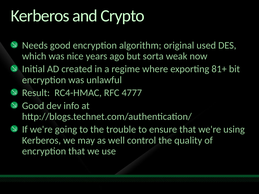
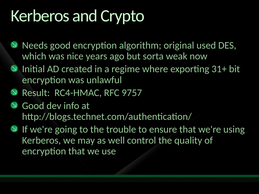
81+: 81+ -> 31+
4777: 4777 -> 9757
